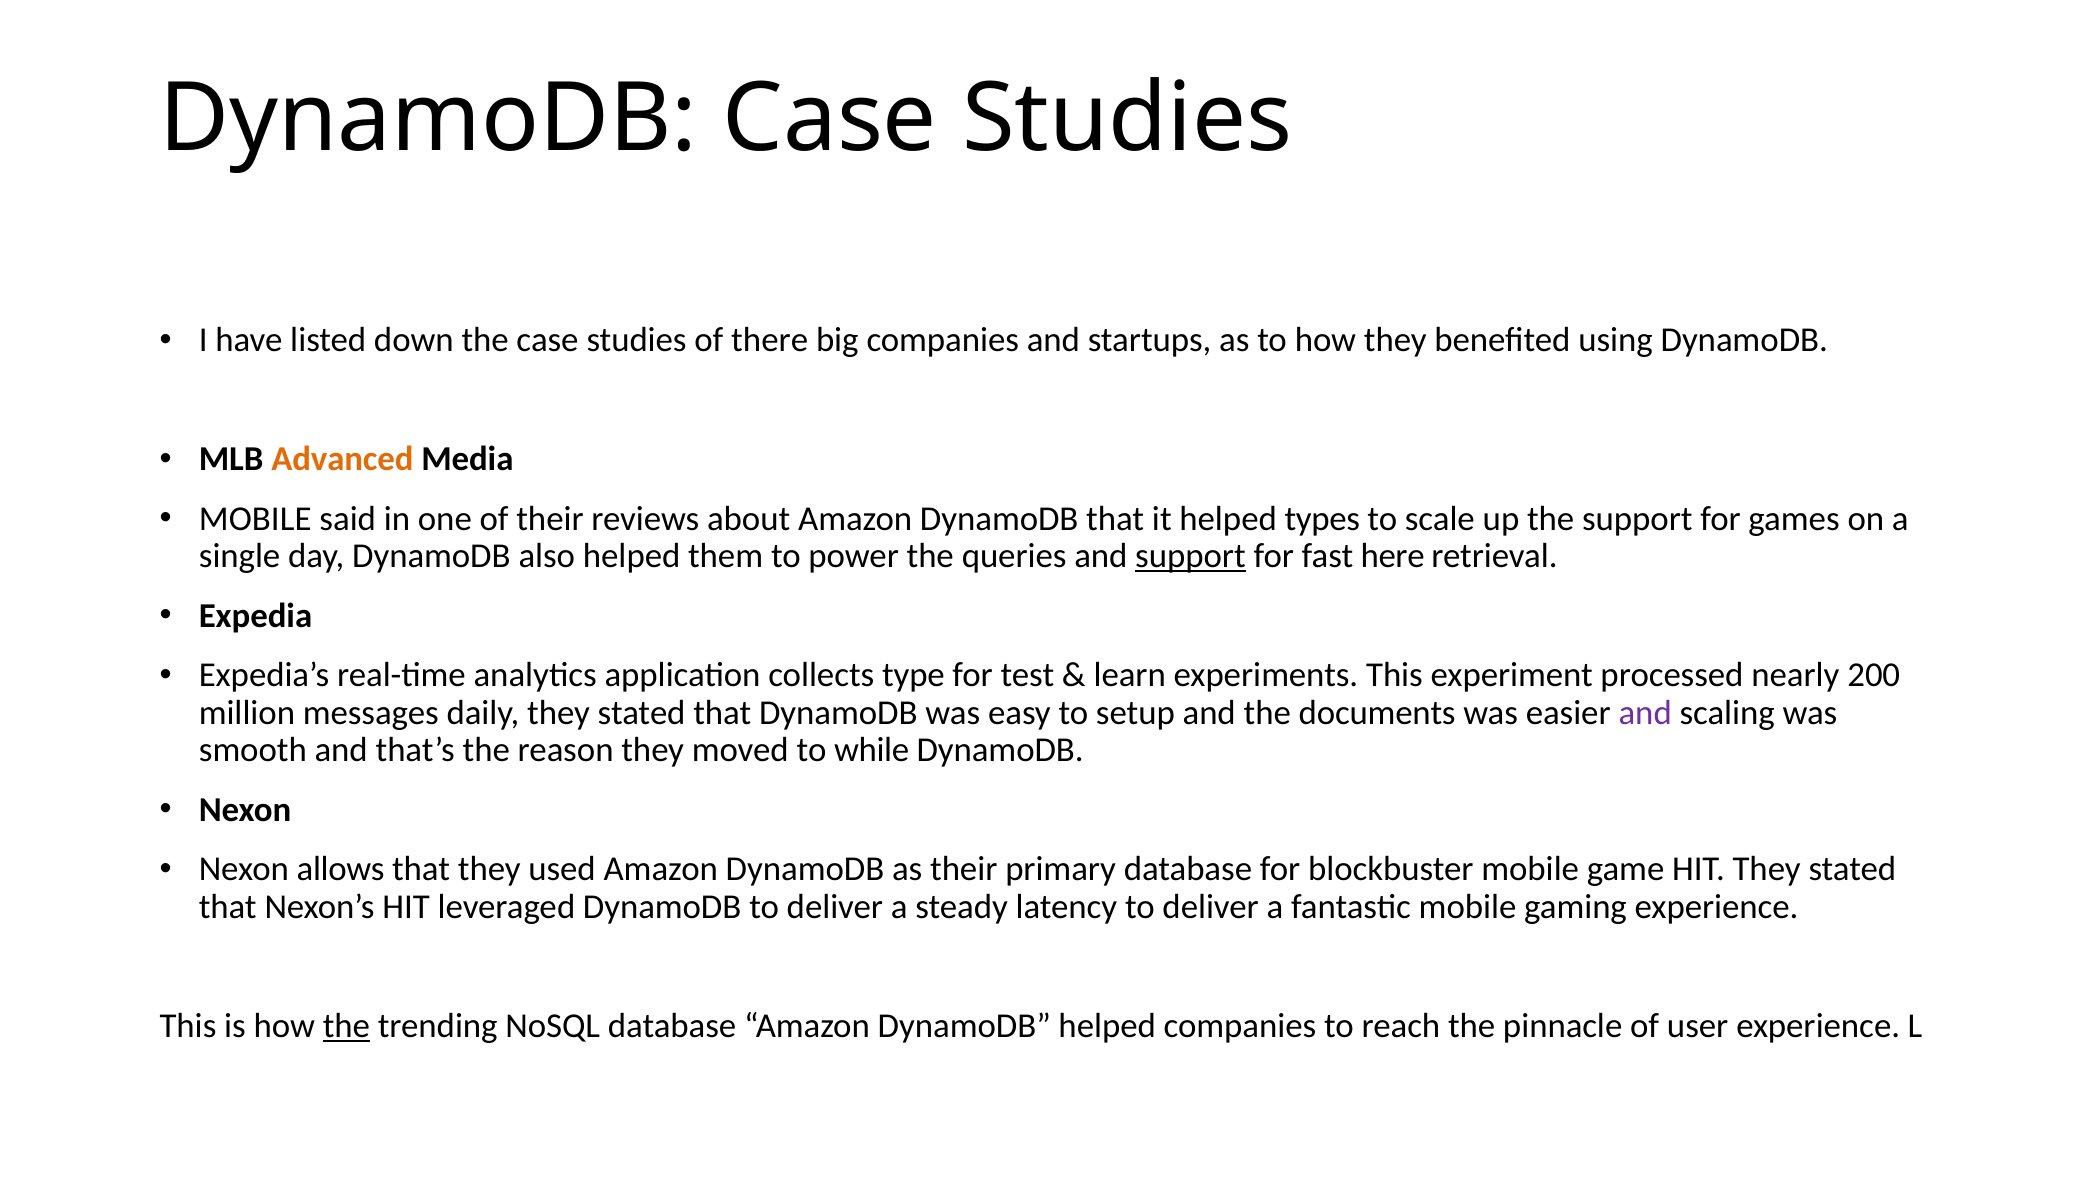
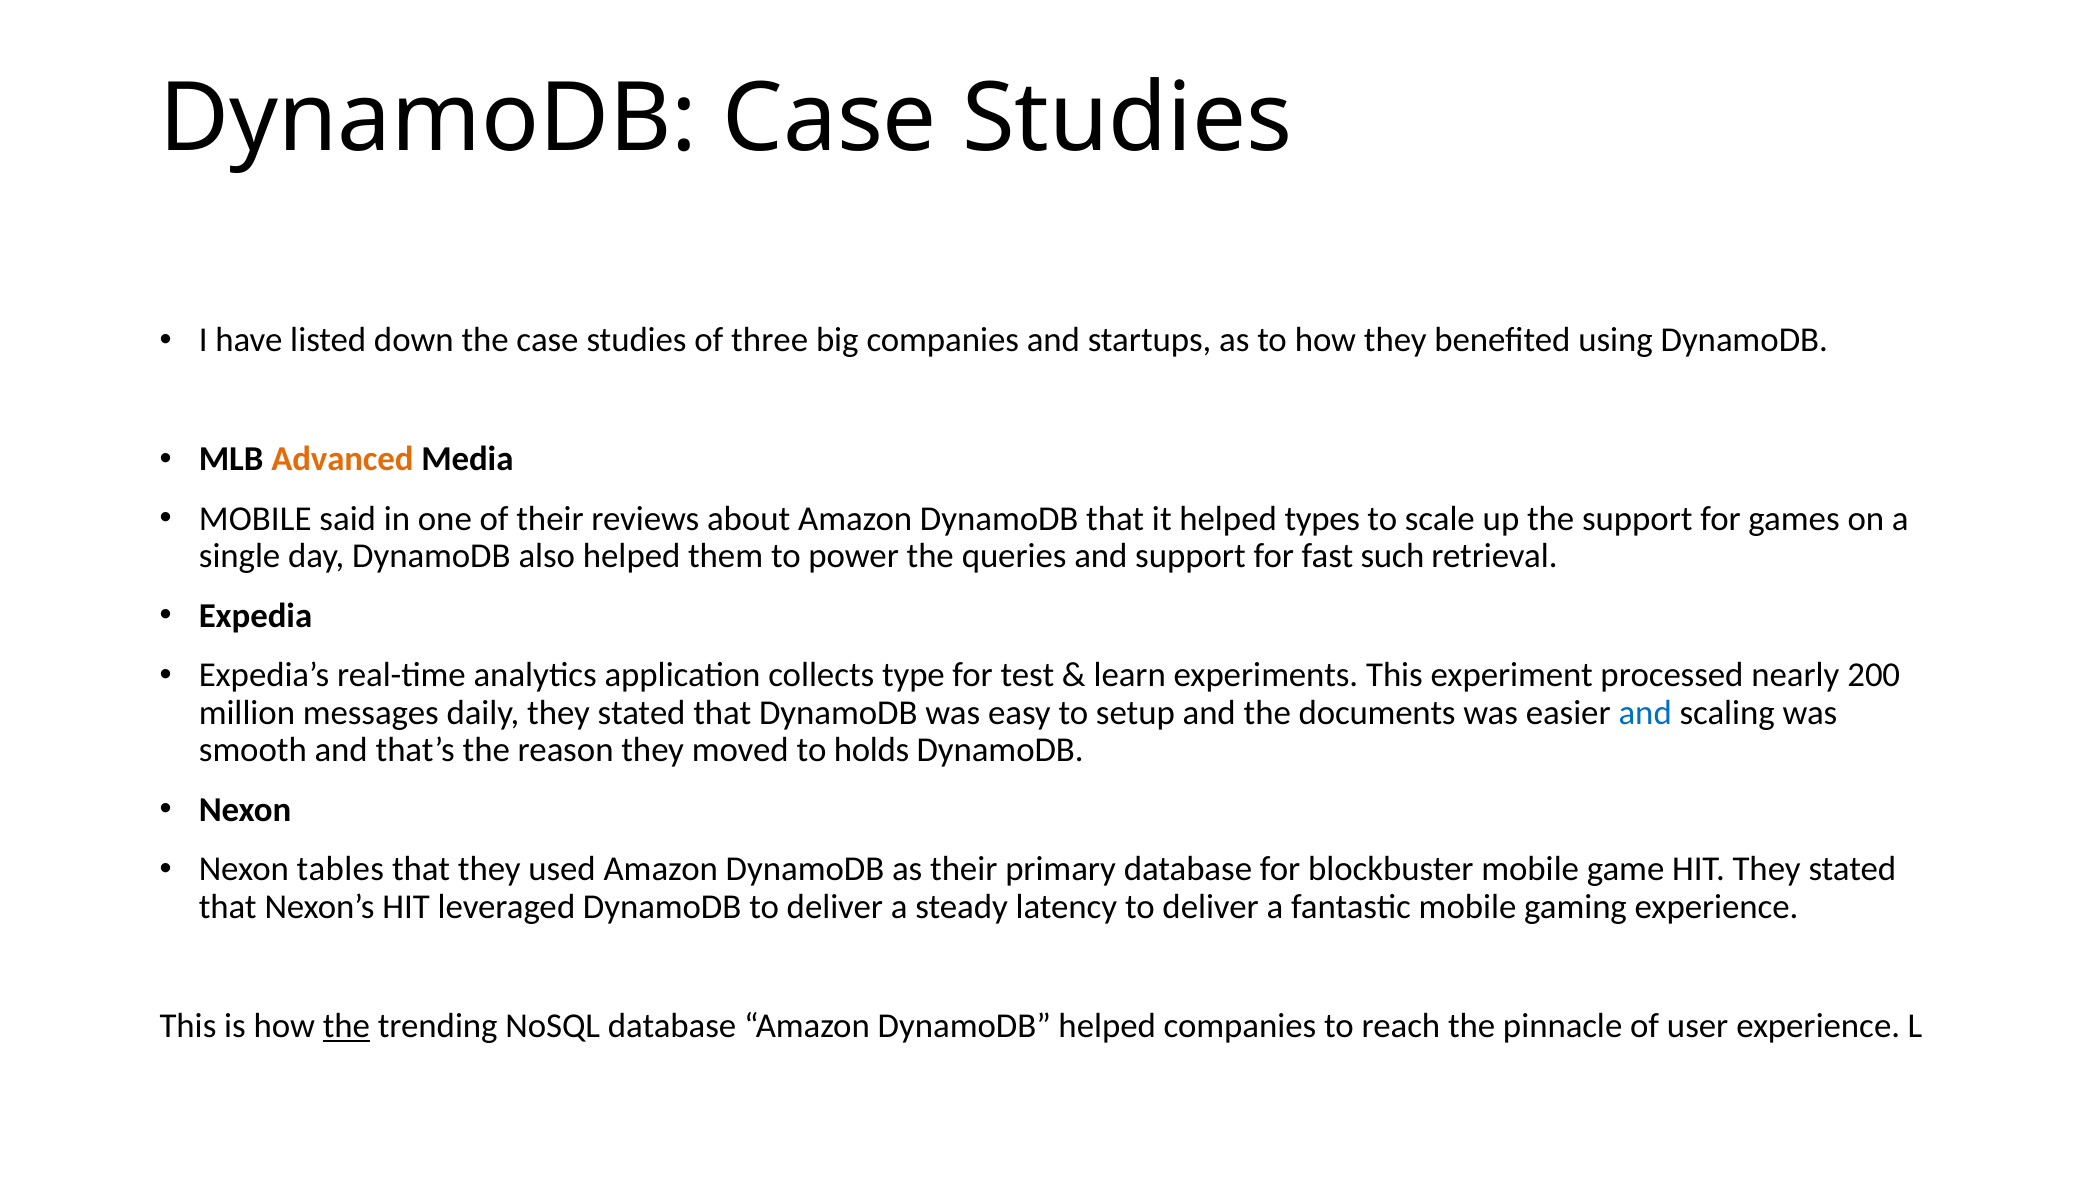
there: there -> three
support at (1190, 556) underline: present -> none
here: here -> such
and at (1645, 713) colour: purple -> blue
while: while -> holds
allows: allows -> tables
